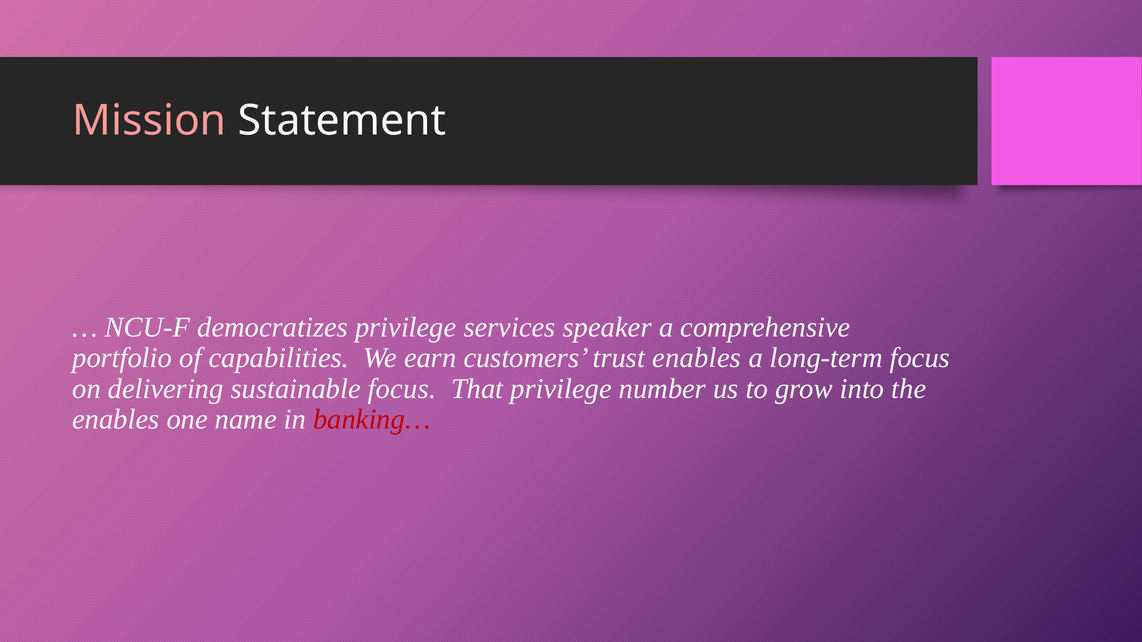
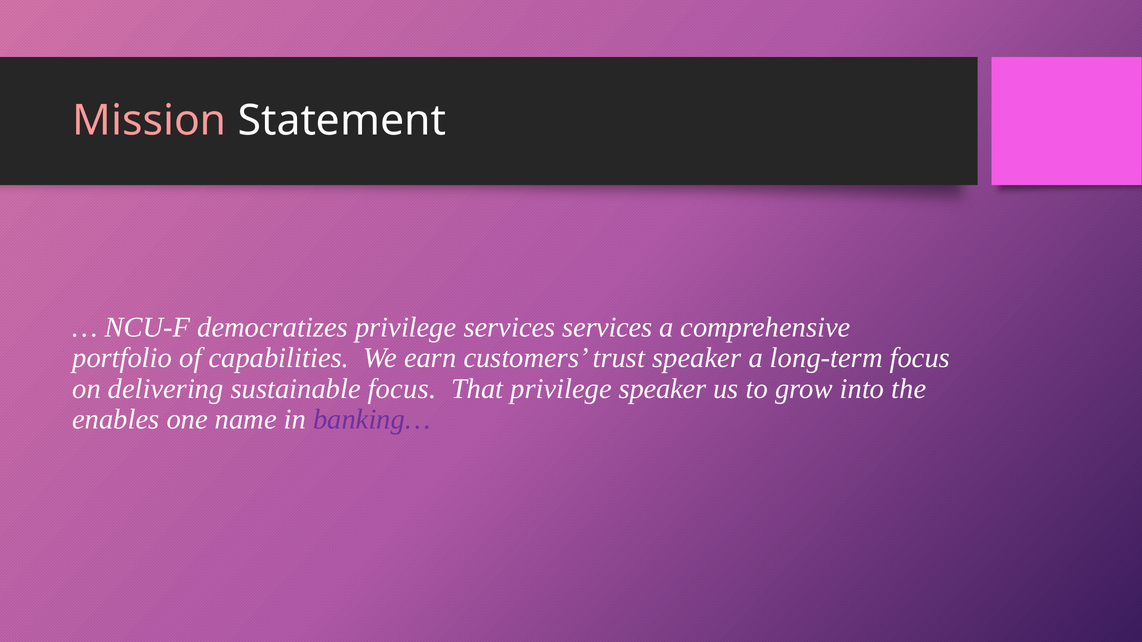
services speaker: speaker -> services
trust enables: enables -> speaker
privilege number: number -> speaker
banking… colour: red -> purple
